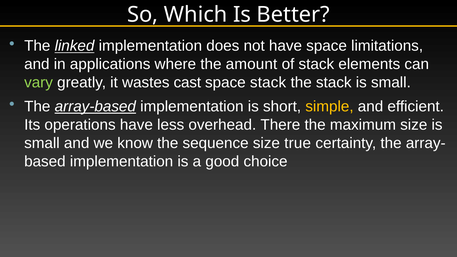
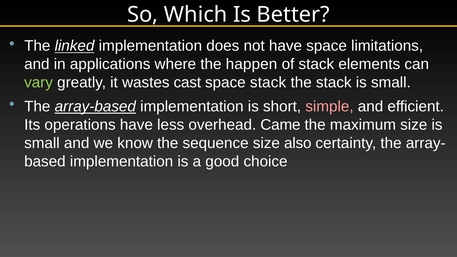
amount: amount -> happen
simple colour: yellow -> pink
There: There -> Came
true: true -> also
